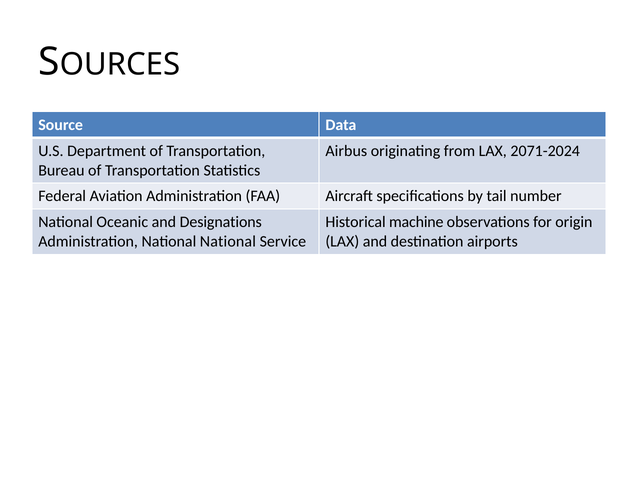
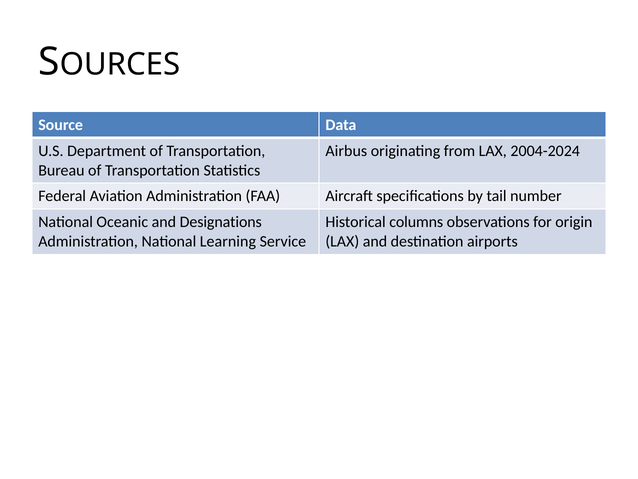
2071-2024: 2071-2024 -> 2004-2024
machine: machine -> columns
National National: National -> Learning
